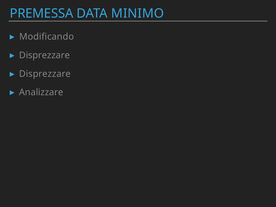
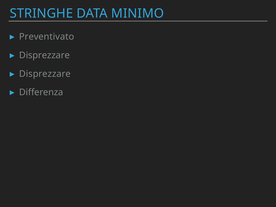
PREMESSA: PREMESSA -> STRINGHE
Modificando: Modificando -> Preventivato
Analizzare: Analizzare -> Differenza
